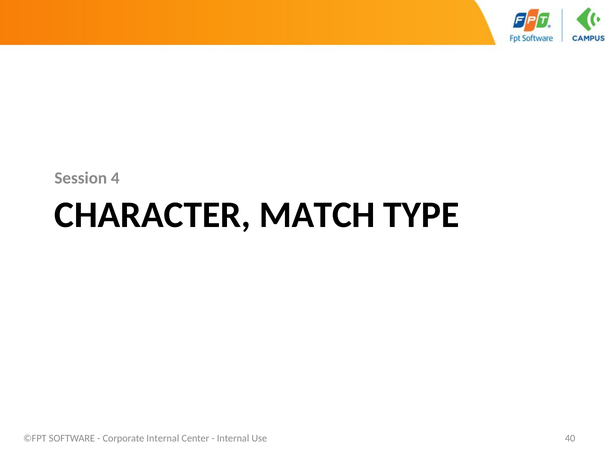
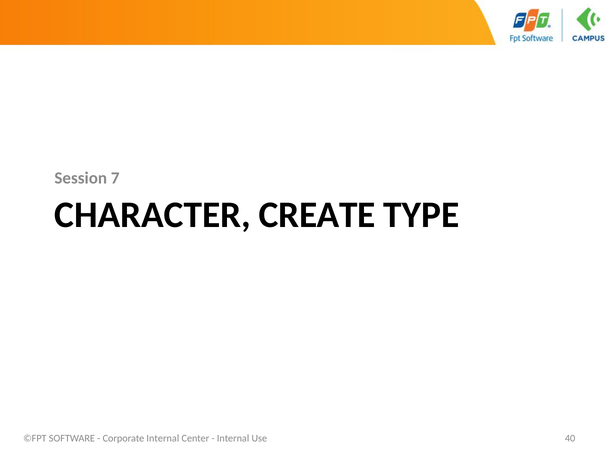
4: 4 -> 7
MATCH: MATCH -> CREATE
